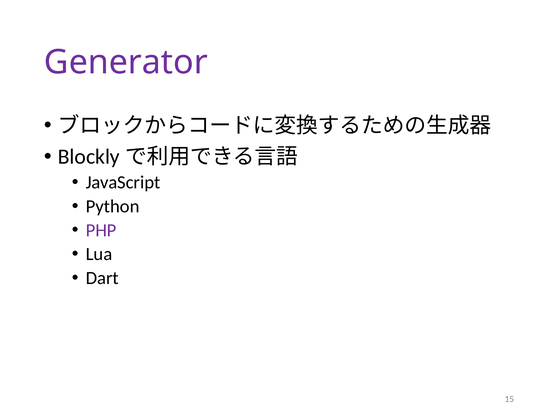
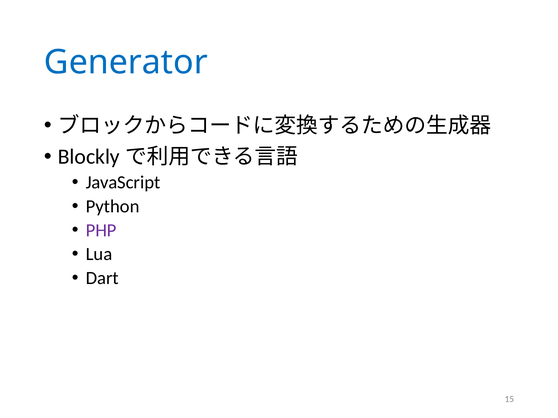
Generator colour: purple -> blue
